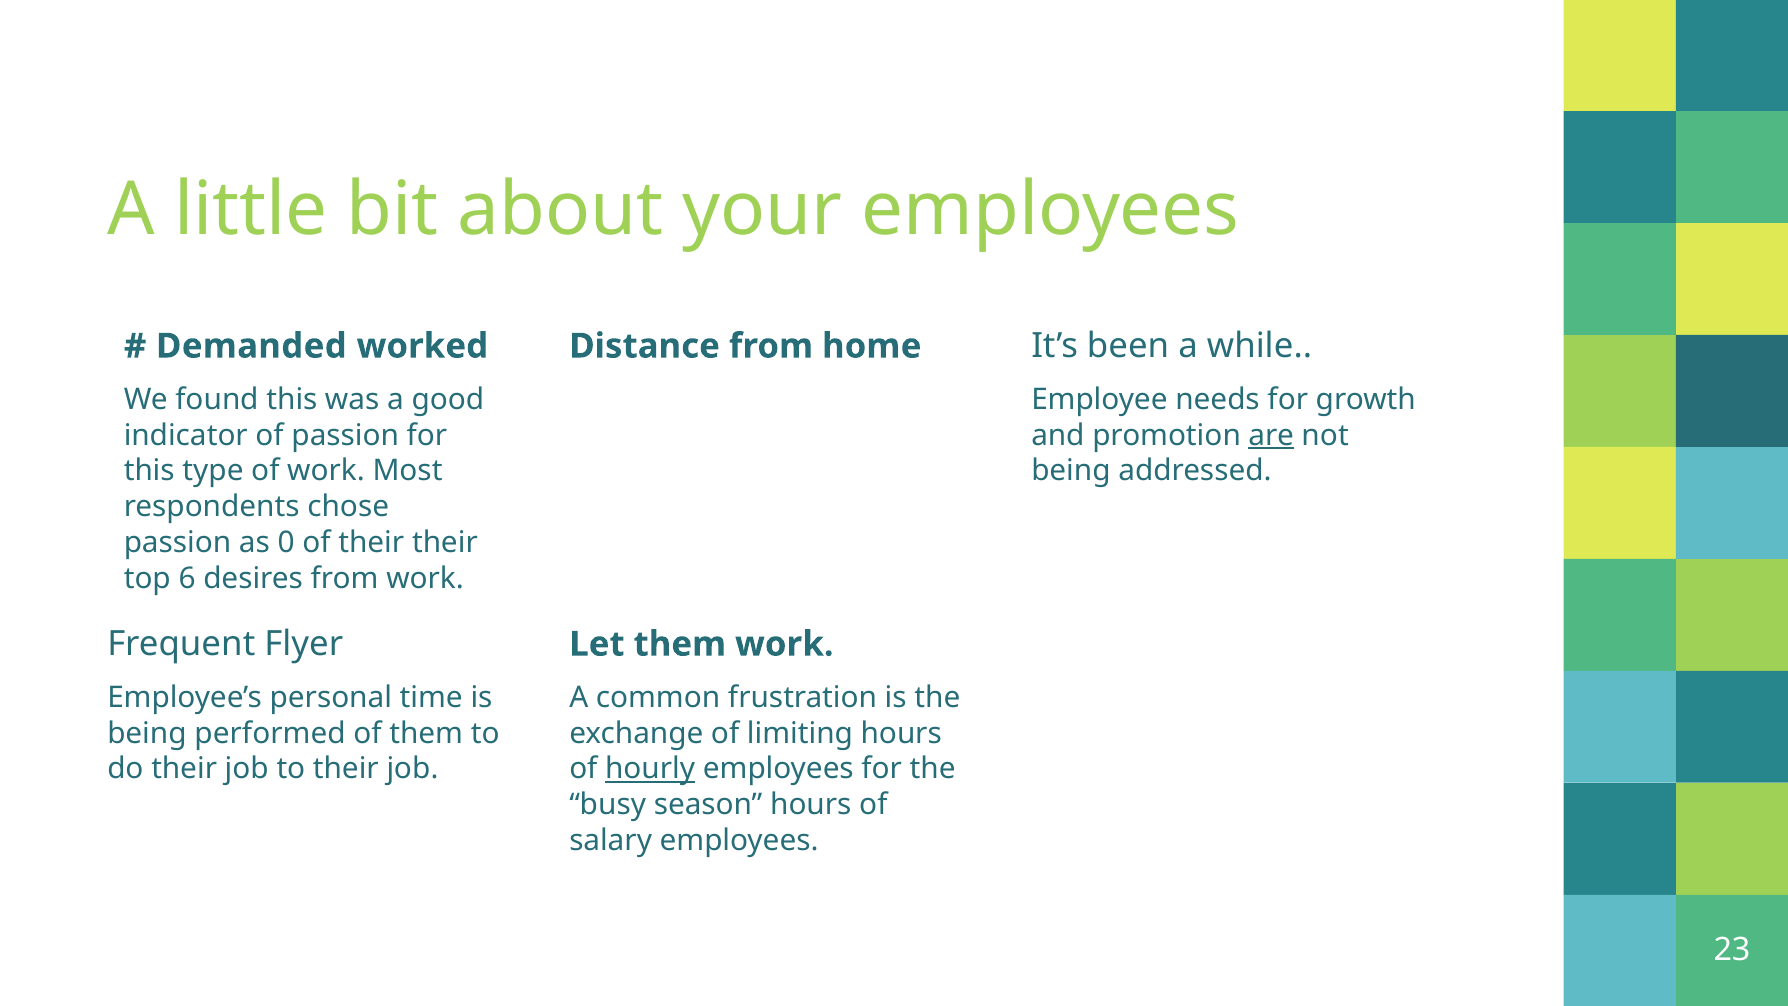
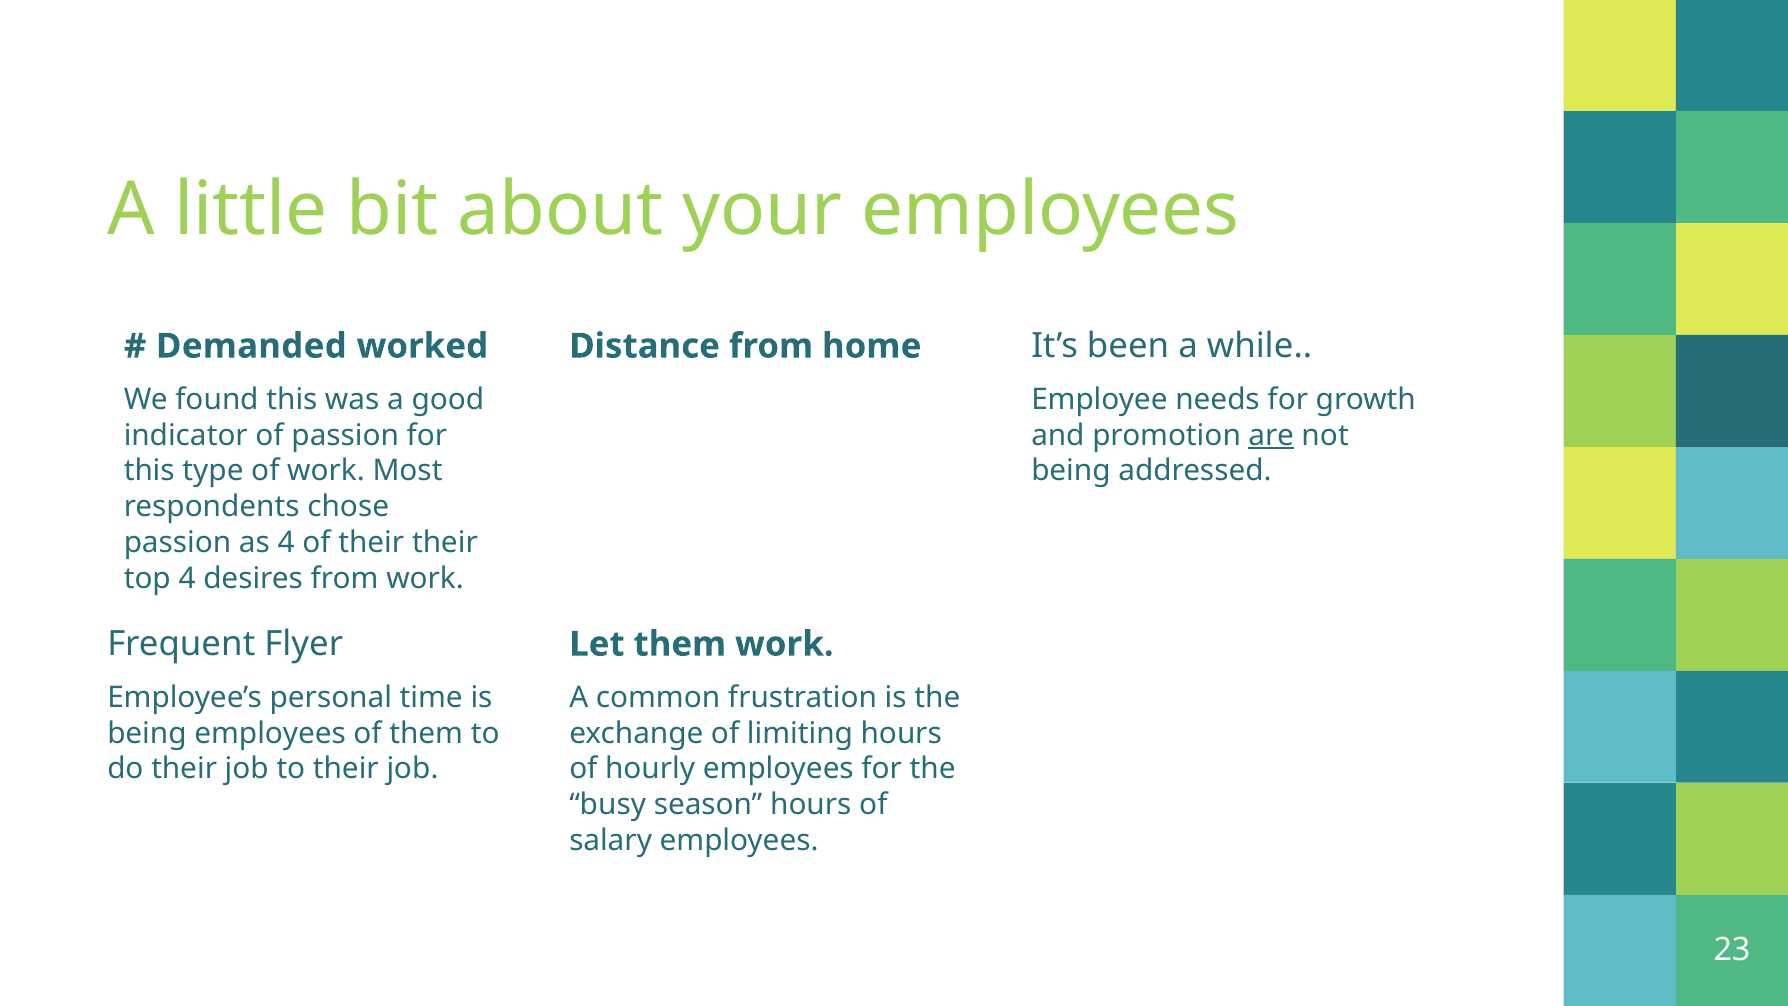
as 0: 0 -> 4
top 6: 6 -> 4
being performed: performed -> employees
hourly underline: present -> none
